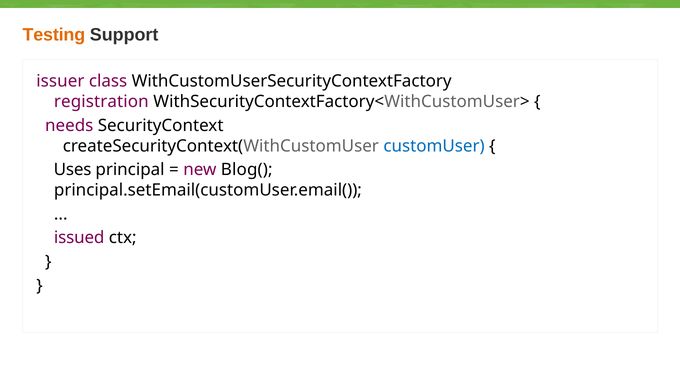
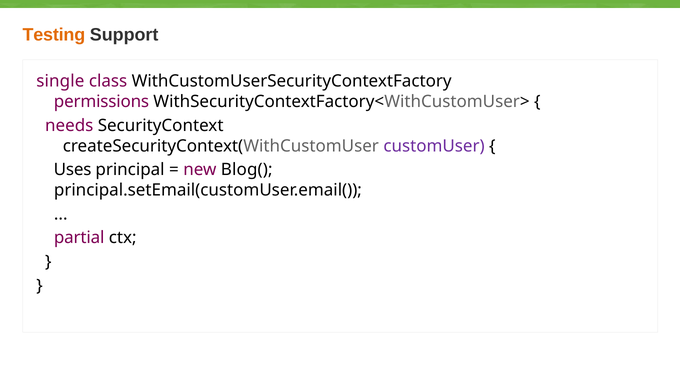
issuer: issuer -> single
registration: registration -> permissions
customUser colour: blue -> purple
issued: issued -> partial
